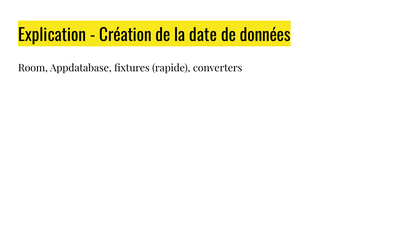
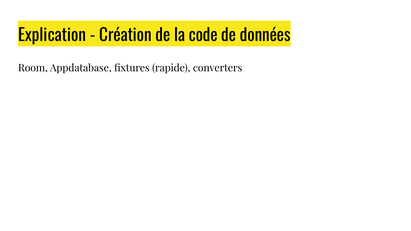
date: date -> code
